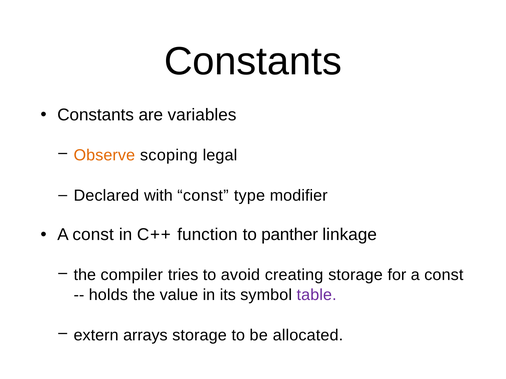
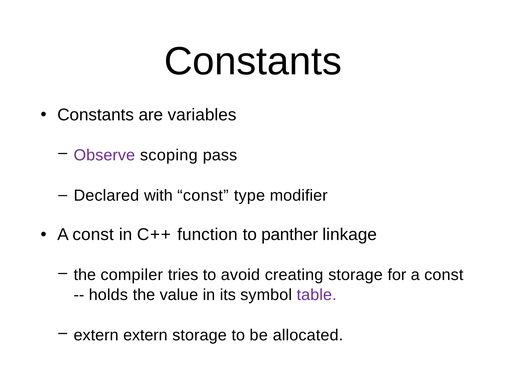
Observe colour: orange -> purple
legal: legal -> pass
extern arrays: arrays -> extern
